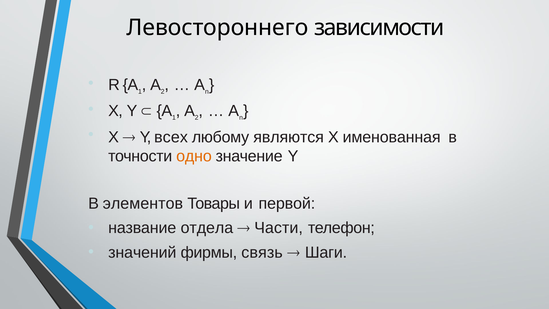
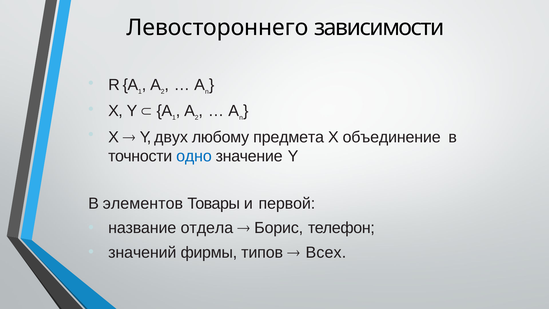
всех: всех -> двух
являются: являются -> предмета
именованная: именованная -> объединение
одно colour: orange -> blue
Части: Части -> Борис
связь: связь -> типов
Шаги: Шаги -> Всех
